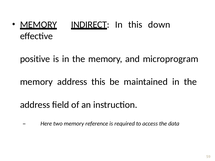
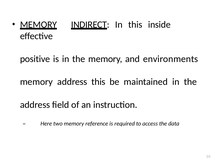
down: down -> inside
microprogram: microprogram -> environments
